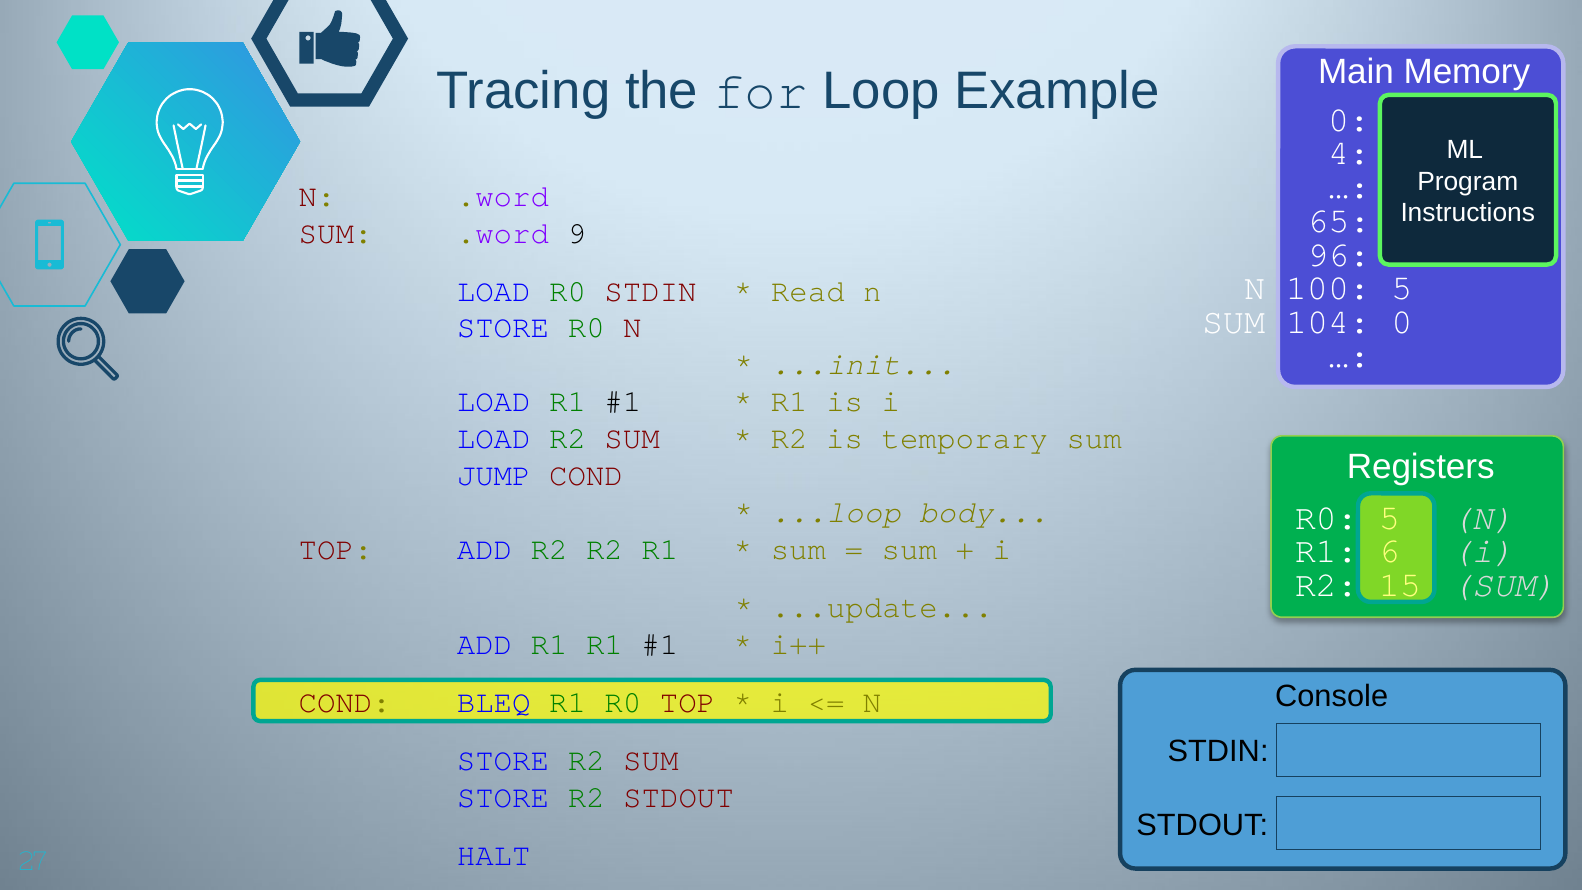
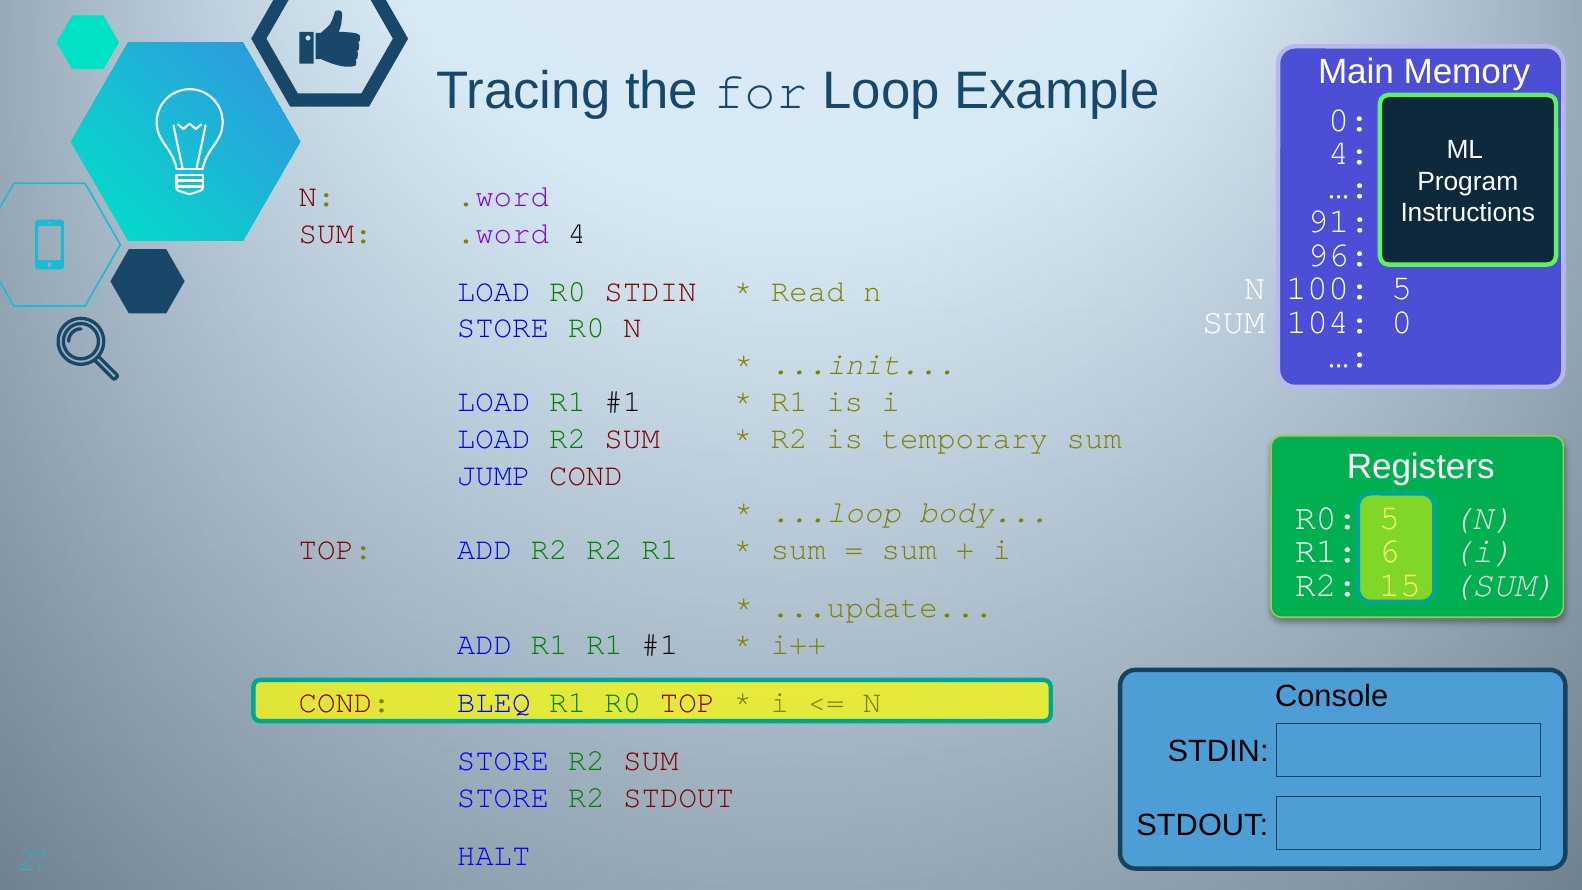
65: 65 -> 91
.word 9: 9 -> 4
